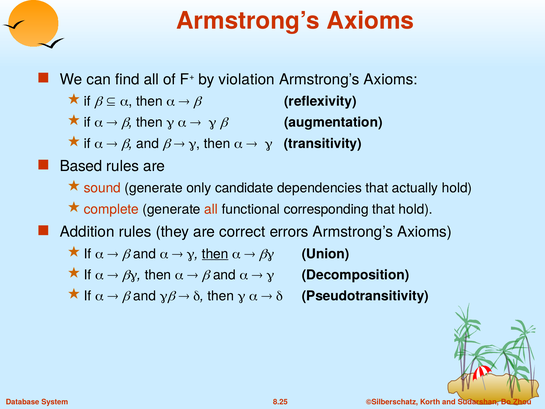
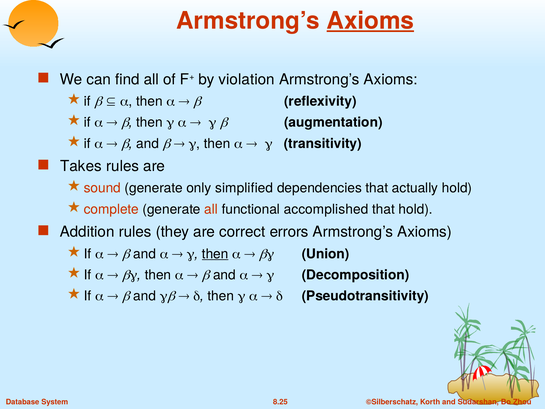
Axioms at (370, 21) underline: none -> present
Based: Based -> Takes
candidate: candidate -> simplified
corresponding: corresponding -> accomplished
